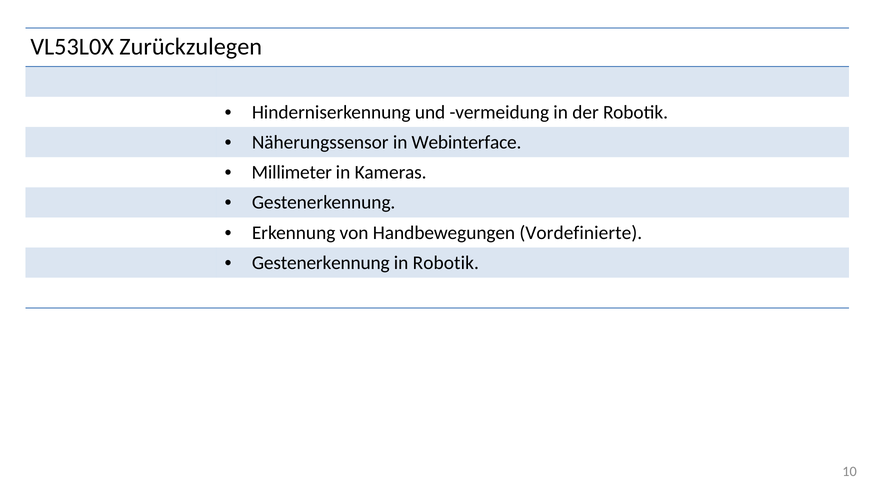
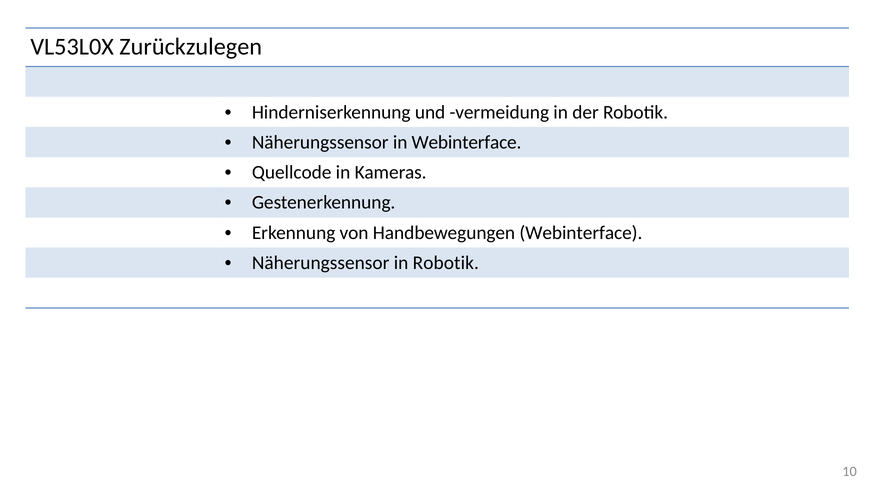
Millimeter: Millimeter -> Quellcode
Handbewegungen Vordefinierte: Vordefinierte -> Webinterface
Gestenerkennung at (321, 263): Gestenerkennung -> Näherungssensor
